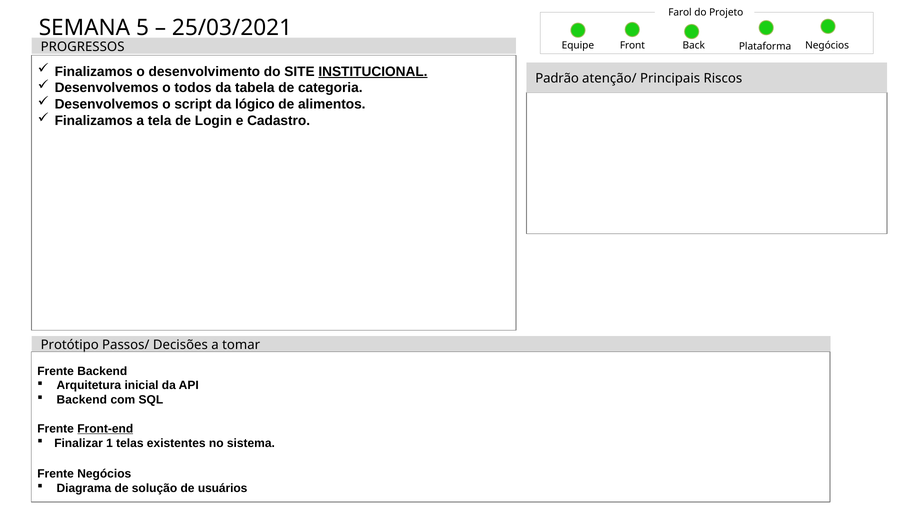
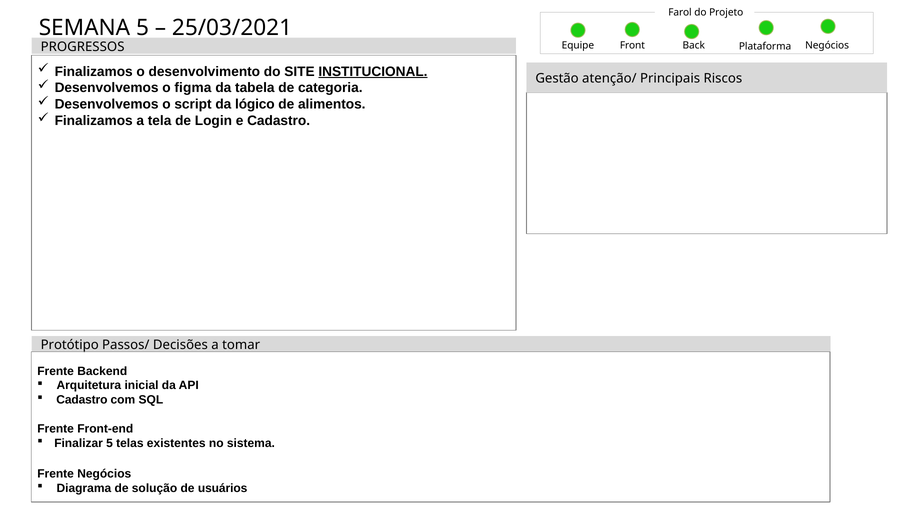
Padrão: Padrão -> Gestão
todos: todos -> figma
Backend at (82, 400): Backend -> Cadastro
Front-end underline: present -> none
Finalizar 1: 1 -> 5
